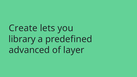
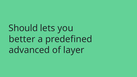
Create: Create -> Should
library: library -> better
